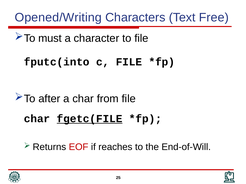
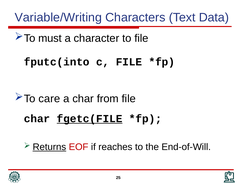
Opened/Writing: Opened/Writing -> Variable/Writing
Free: Free -> Data
after: after -> care
Returns underline: none -> present
